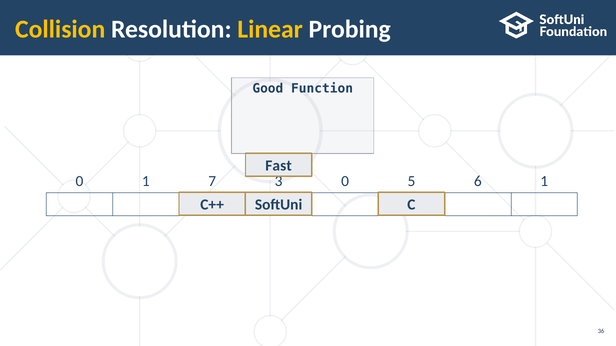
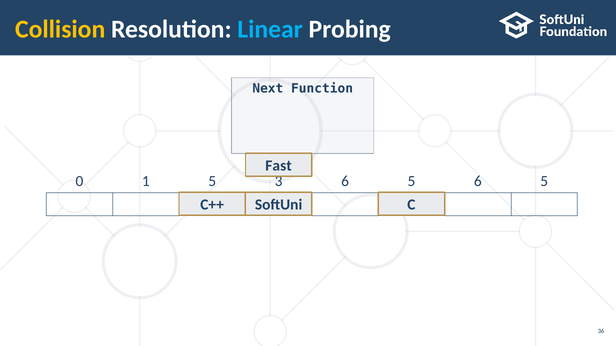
Linear colour: yellow -> light blue
Good: Good -> Next
1 7: 7 -> 5
3 0: 0 -> 6
5 6 1: 1 -> 5
